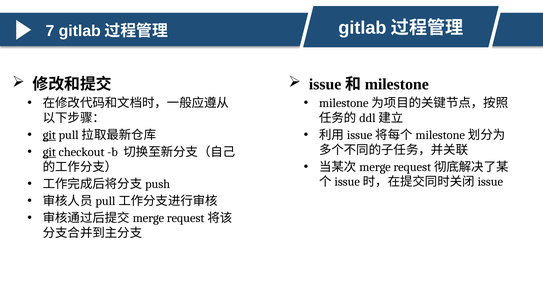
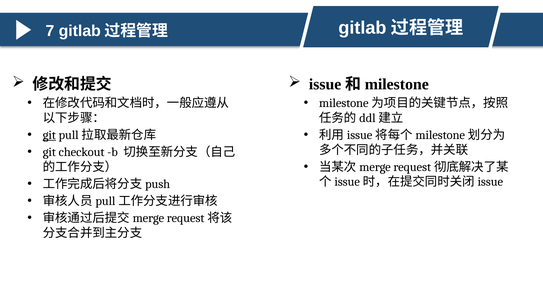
git at (49, 152) underline: present -> none
